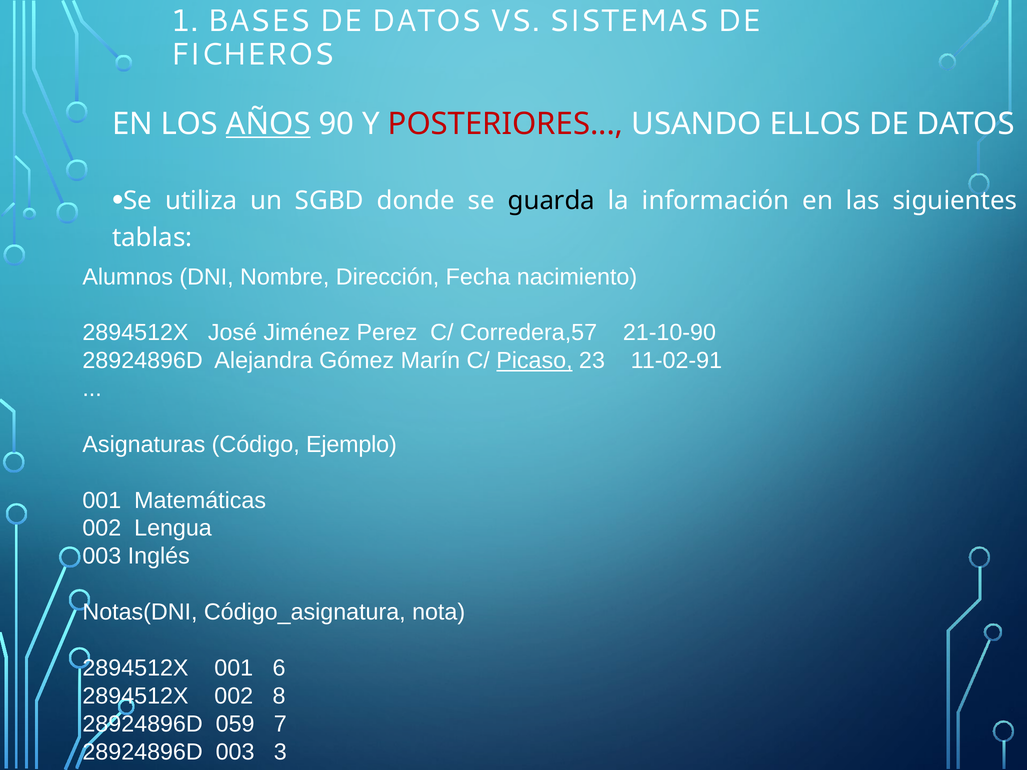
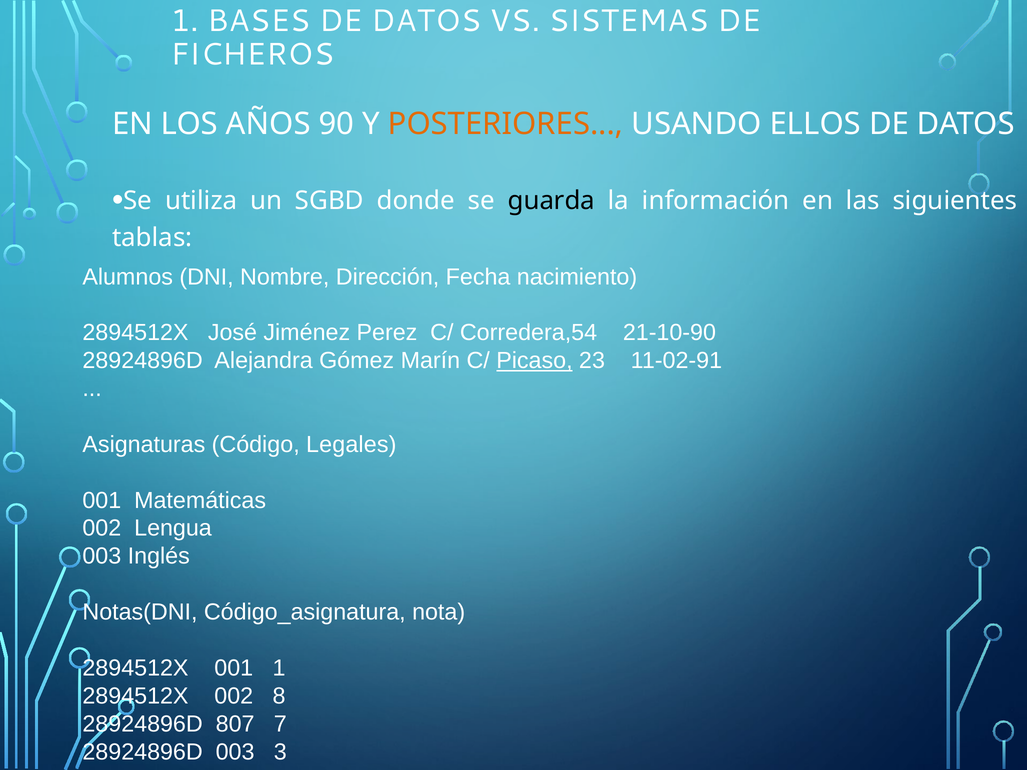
AÑOS underline: present -> none
POSTERIORES colour: red -> orange
Corredera,57: Corredera,57 -> Corredera,54
Ejemplo: Ejemplo -> Legales
001 6: 6 -> 1
059: 059 -> 807
